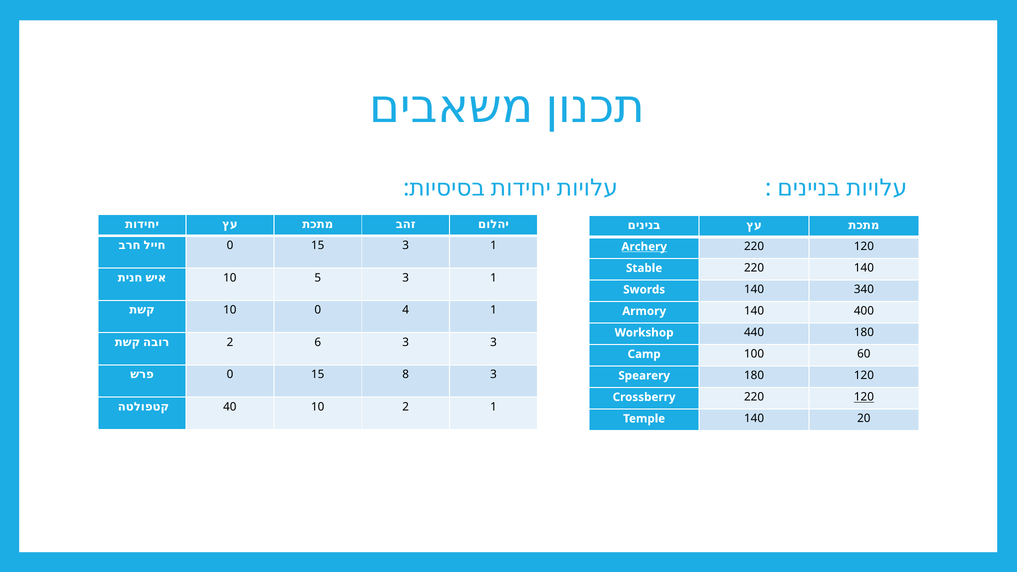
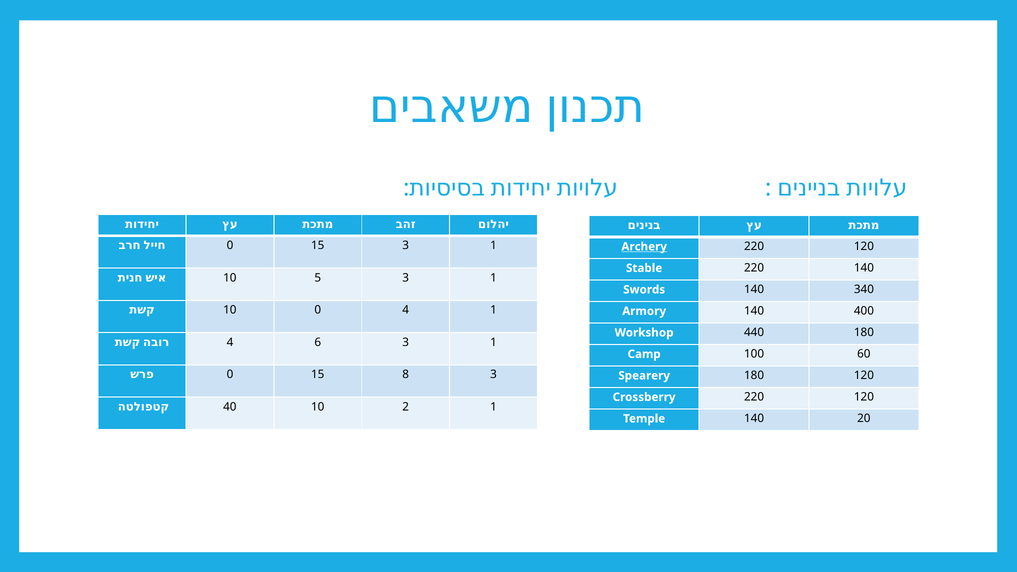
2 at (230, 342): 2 -> 4
6 3 3: 3 -> 1
120 at (864, 397) underline: present -> none
